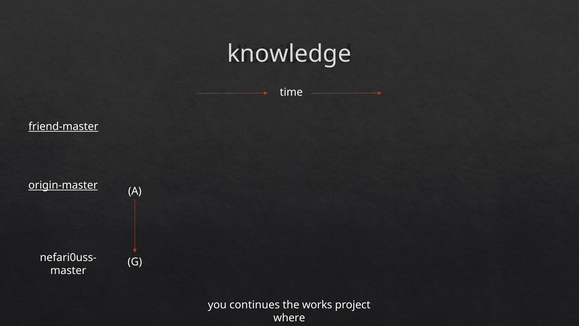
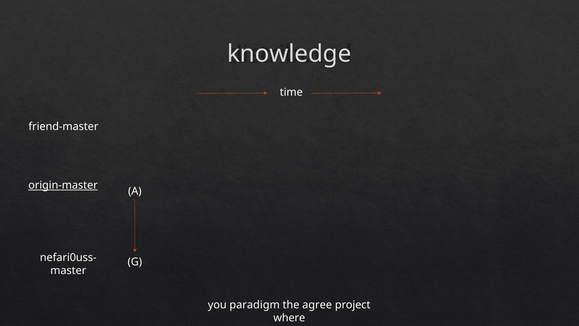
friend-master underline: present -> none
continues: continues -> paradigm
works: works -> agree
